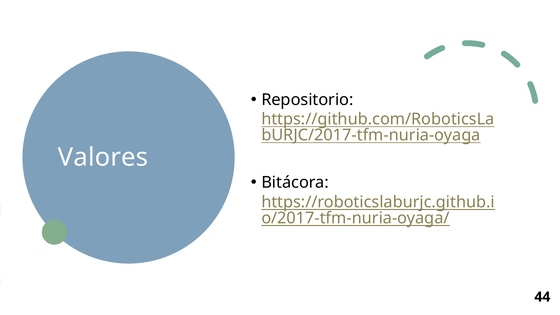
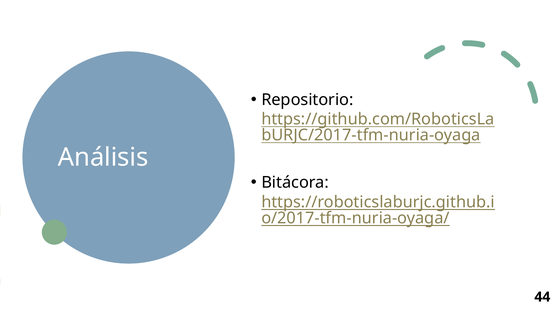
Valores: Valores -> Análisis
